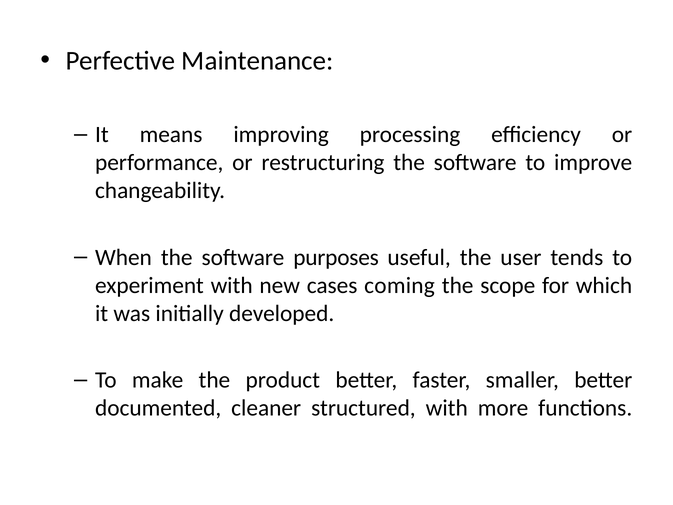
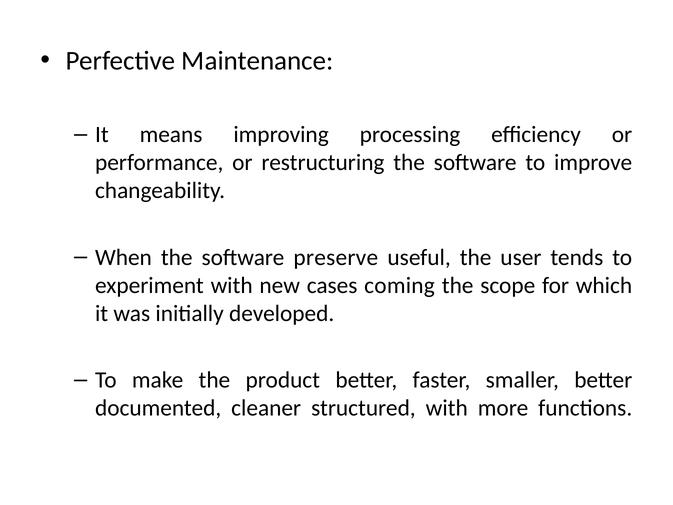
purposes: purposes -> preserve
